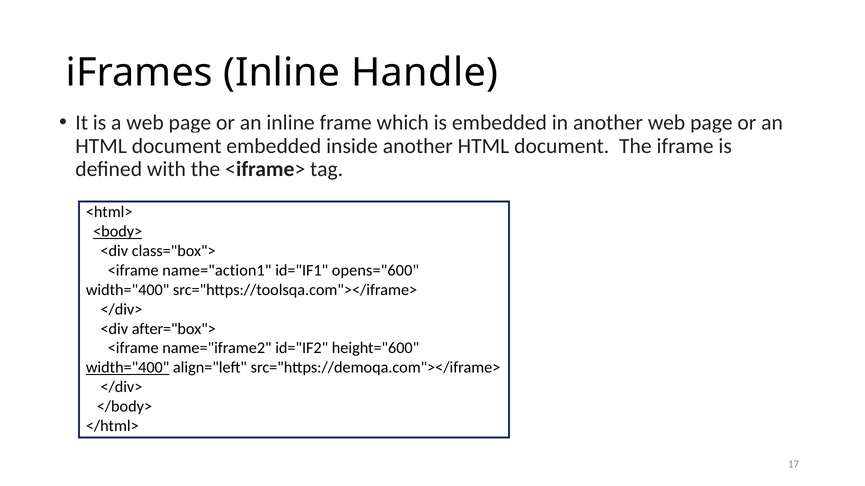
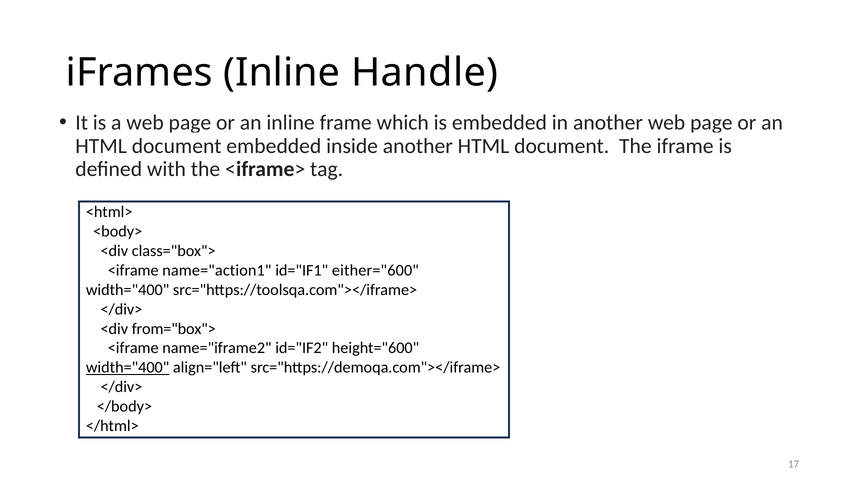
<body> underline: present -> none
opens="600: opens="600 -> either="600
after="box">: after="box"> -> from="box">
